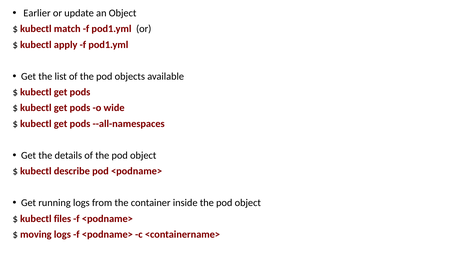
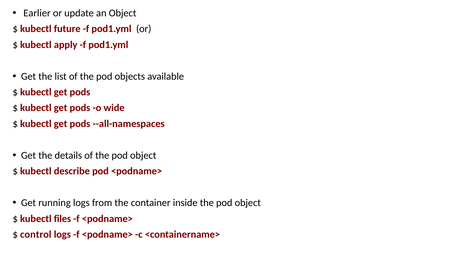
match: match -> future
moving: moving -> control
